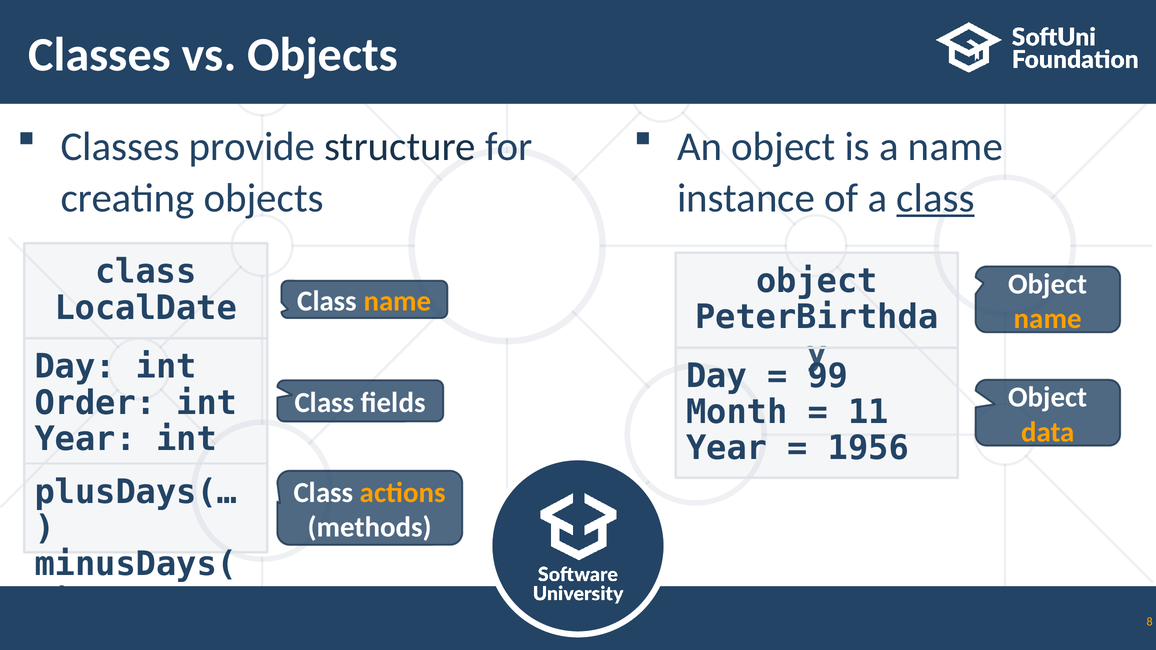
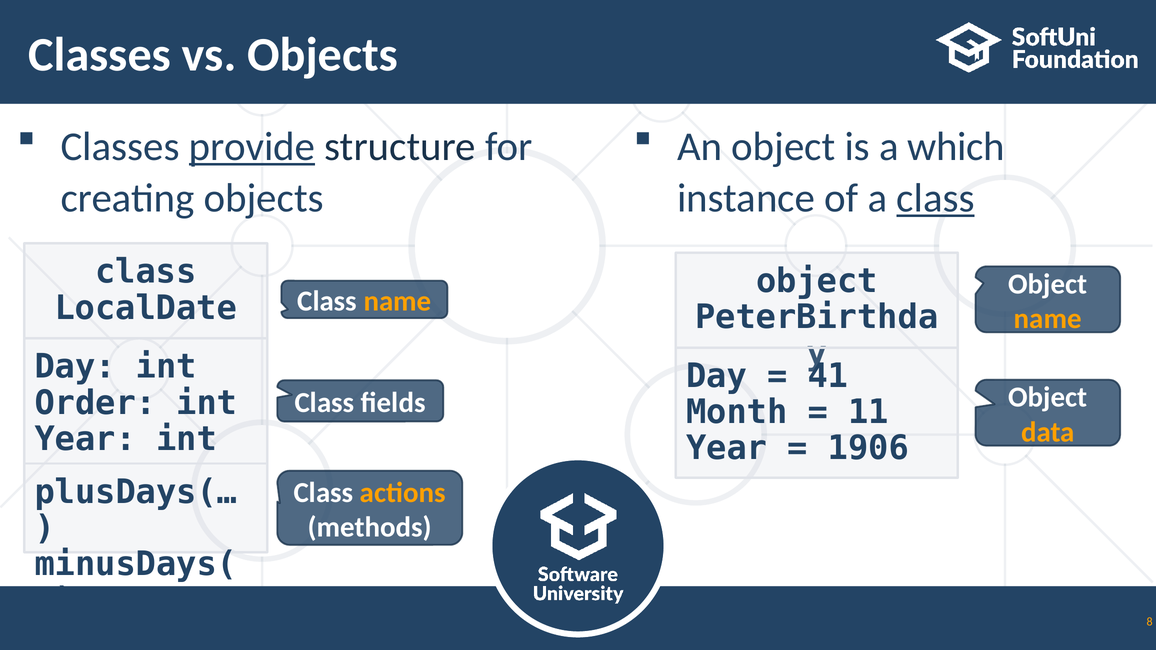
provide underline: none -> present
a name: name -> which
99: 99 -> 41
1956: 1956 -> 1906
